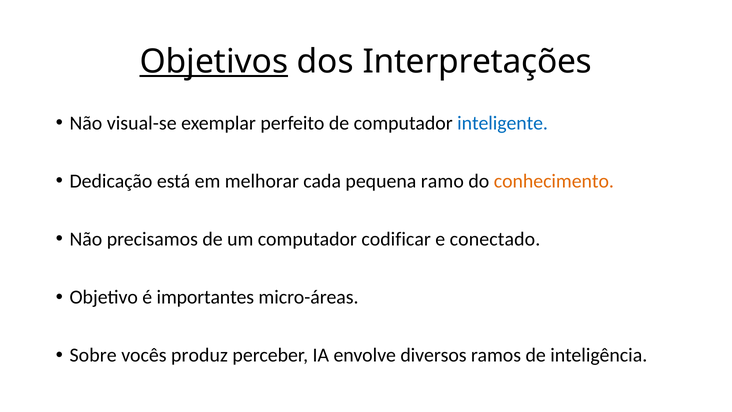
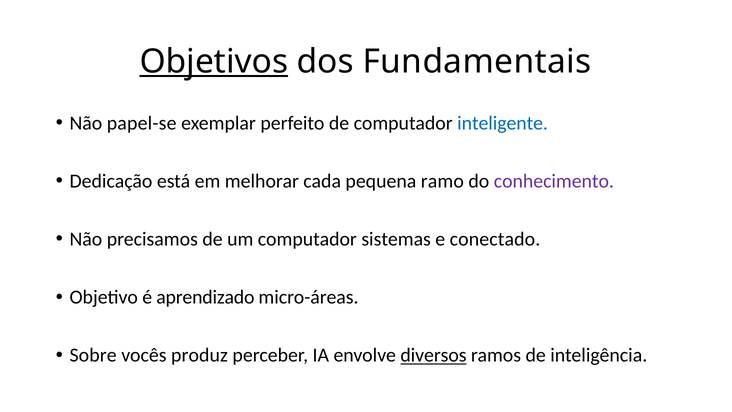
Interpretações: Interpretações -> Fundamentais
visual-se: visual-se -> papel-se
conhecimento colour: orange -> purple
codificar: codificar -> sistemas
importantes: importantes -> aprendizado
diversos underline: none -> present
